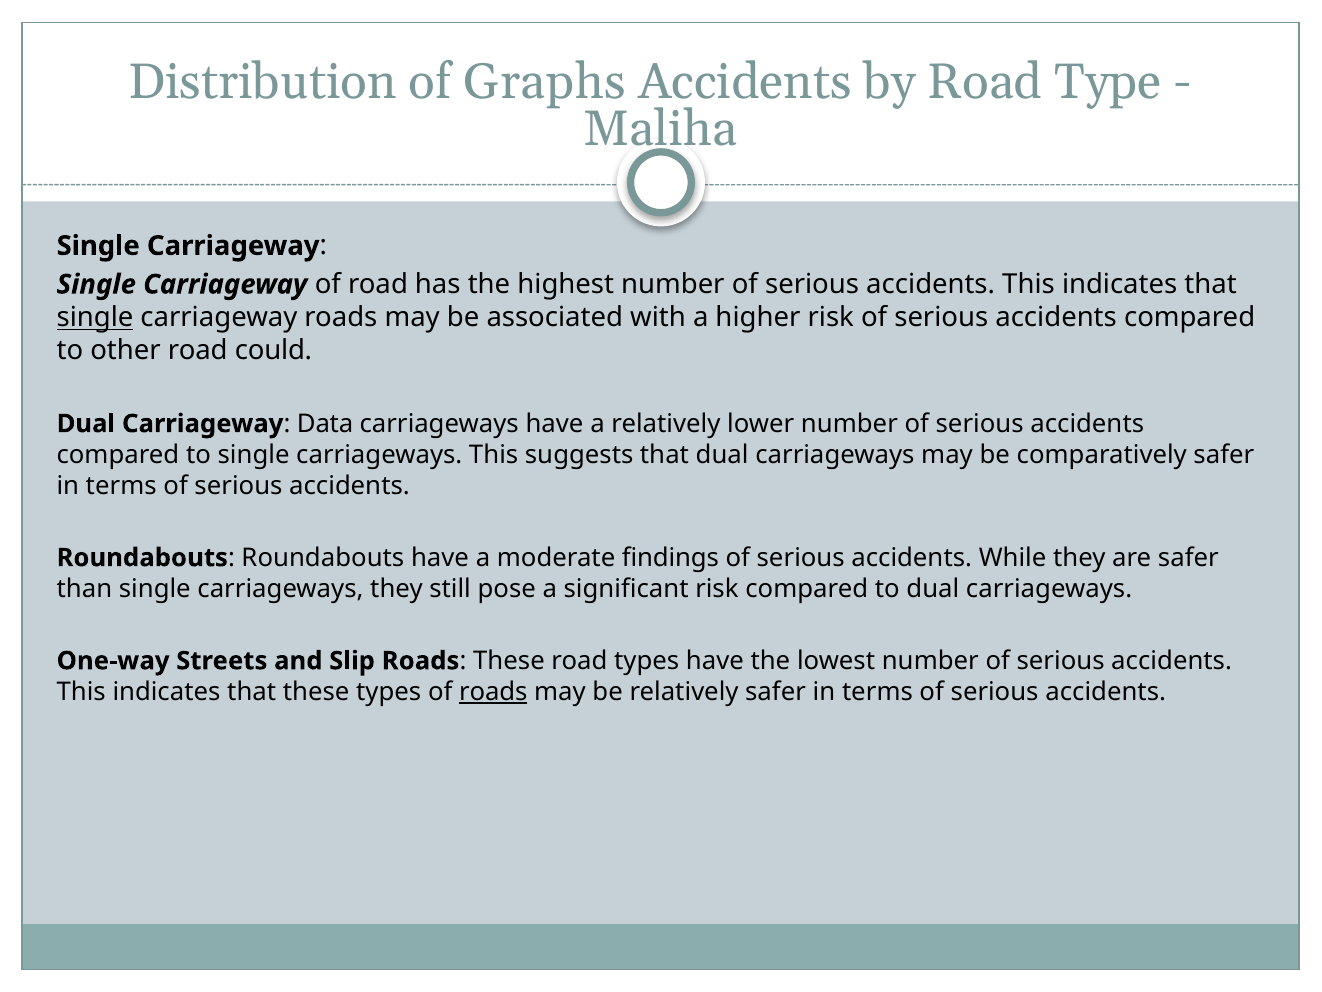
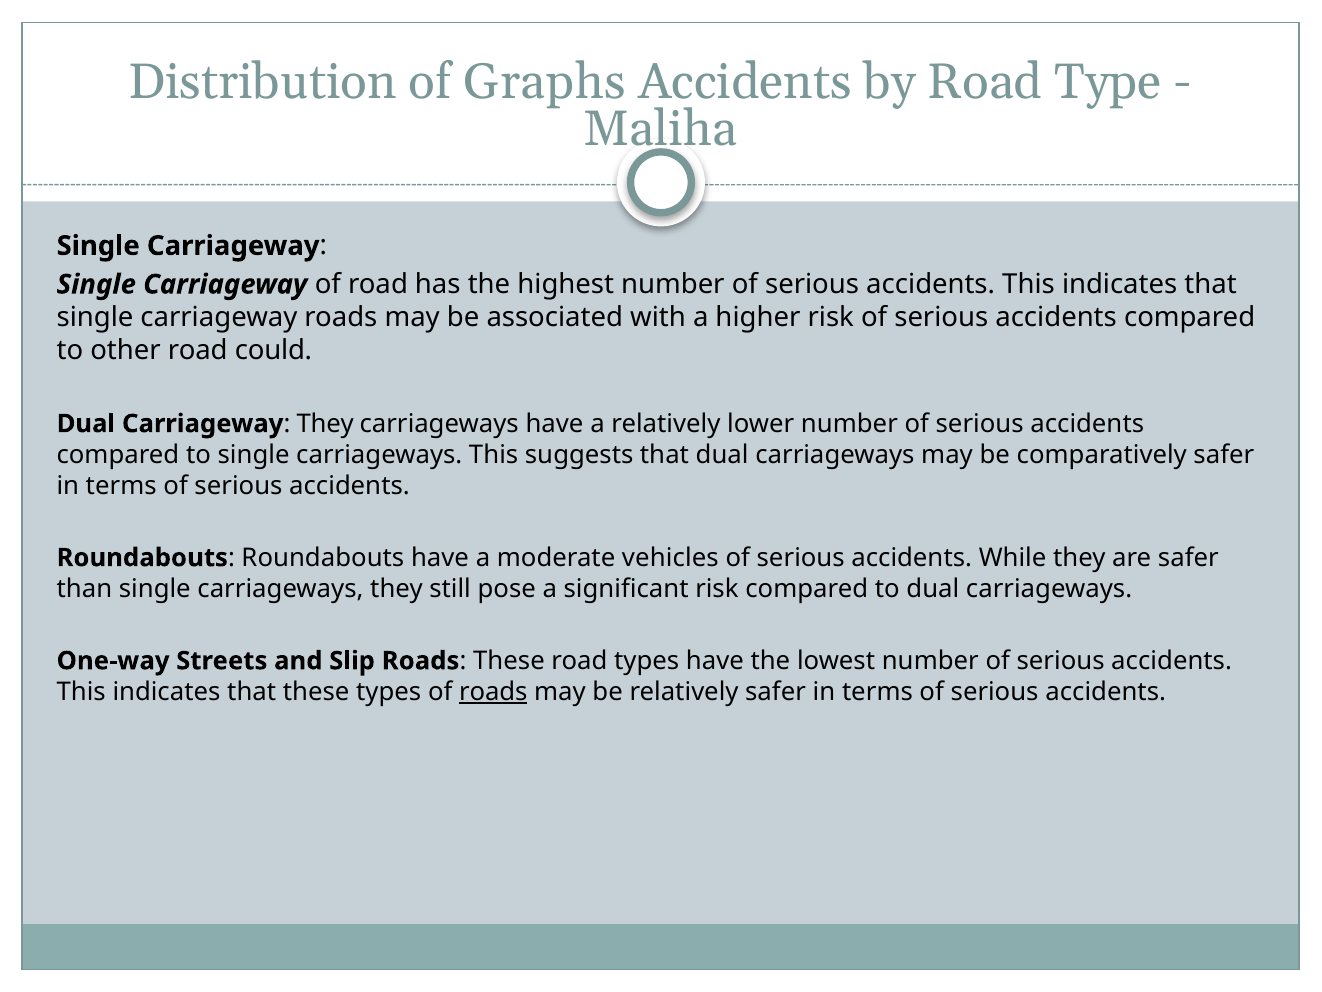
single at (95, 317) underline: present -> none
Carriageway Data: Data -> They
findings: findings -> vehicles
